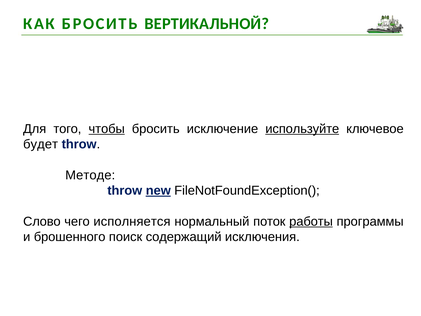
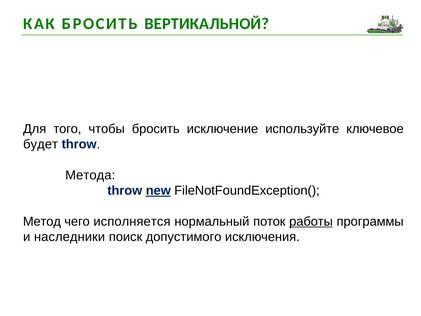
чтобы underline: present -> none
используйте underline: present -> none
Методе: Методе -> Метода
Слово: Слово -> Метод
брошенного: брошенного -> наследники
содержащий: содержащий -> допустимого
